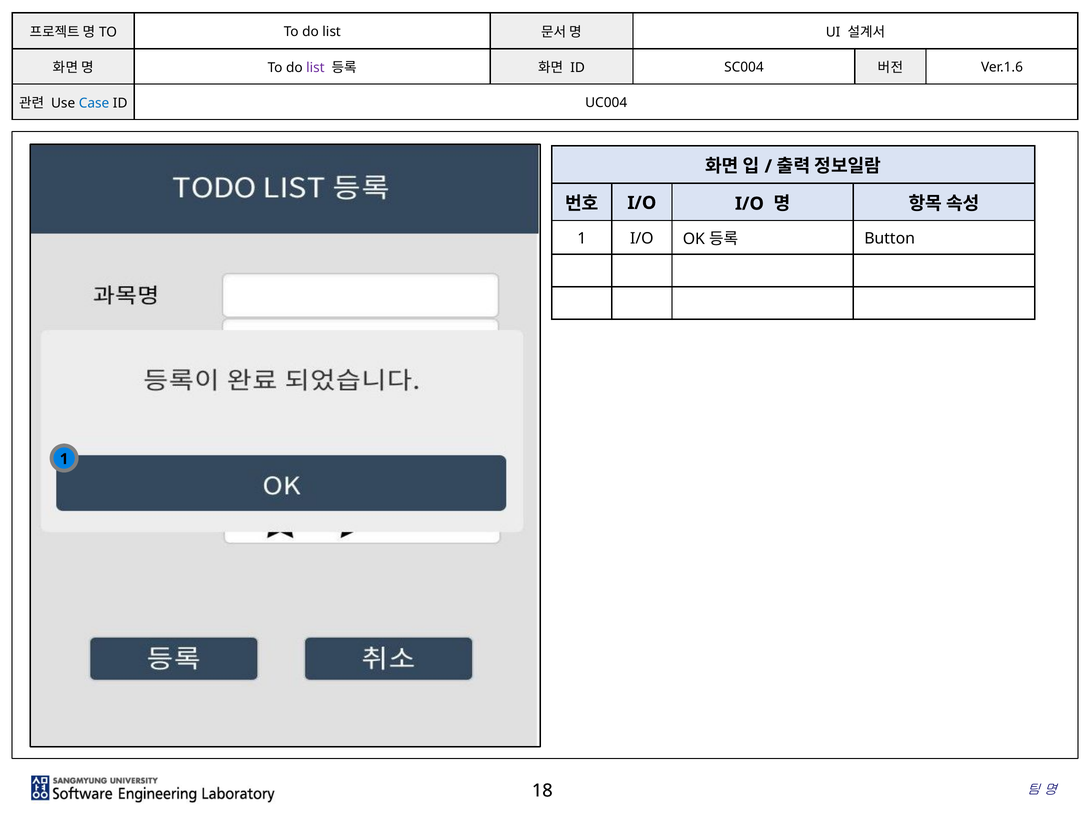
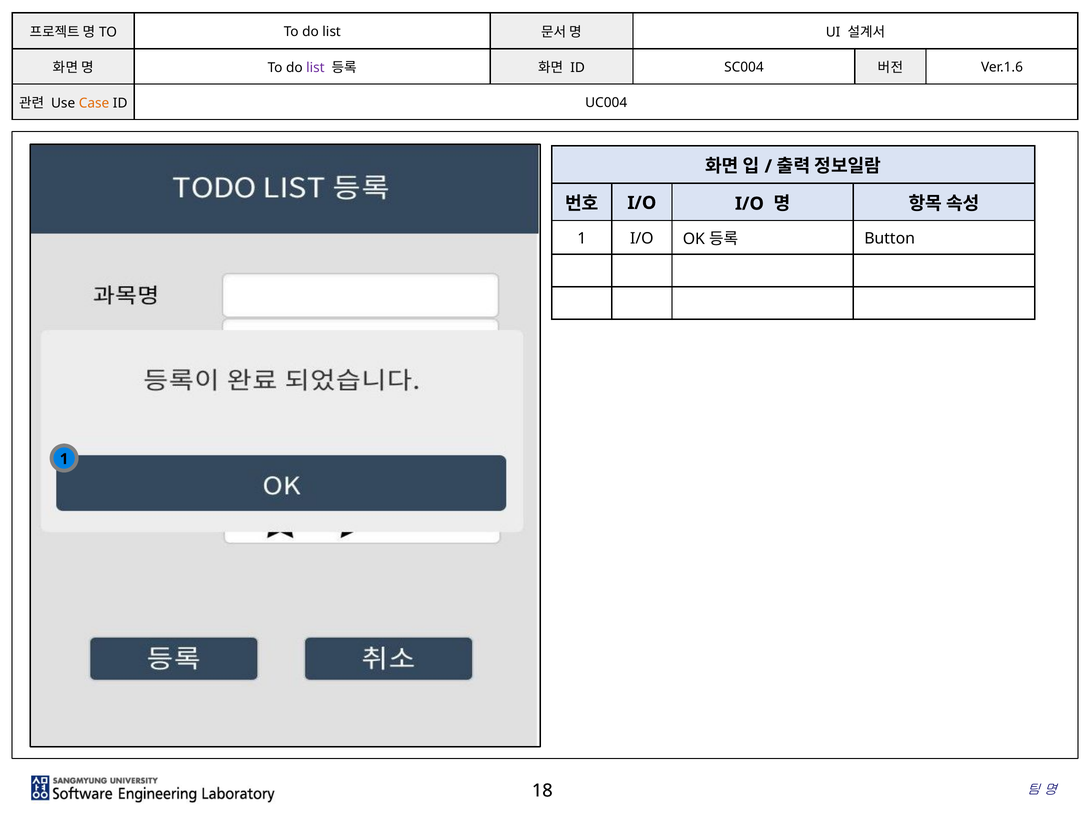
Case colour: blue -> orange
